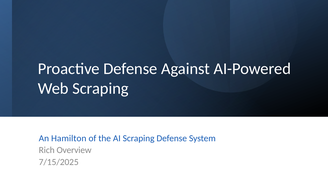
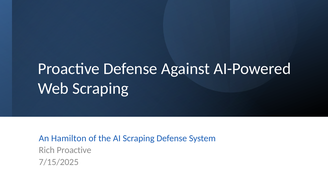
Rich Overview: Overview -> Proactive
